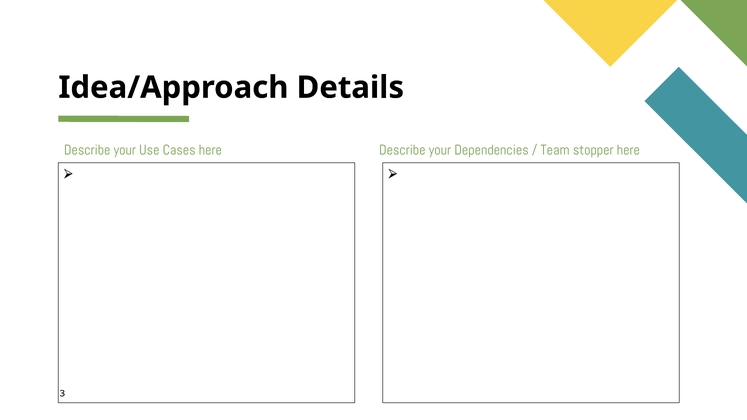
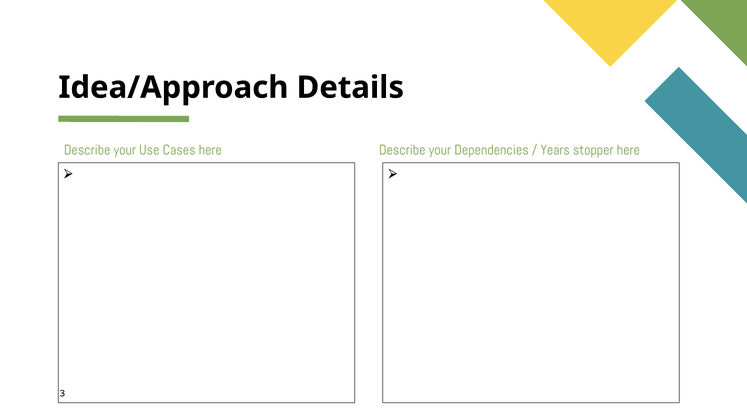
Team: Team -> Years
